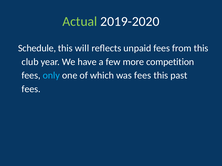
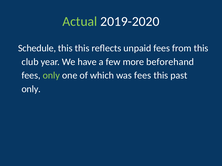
this will: will -> this
competition: competition -> beforehand
only at (51, 76) colour: light blue -> light green
fees at (31, 89): fees -> only
